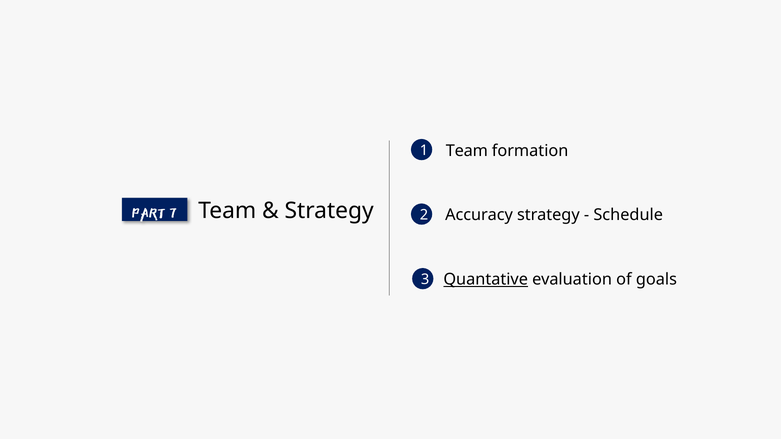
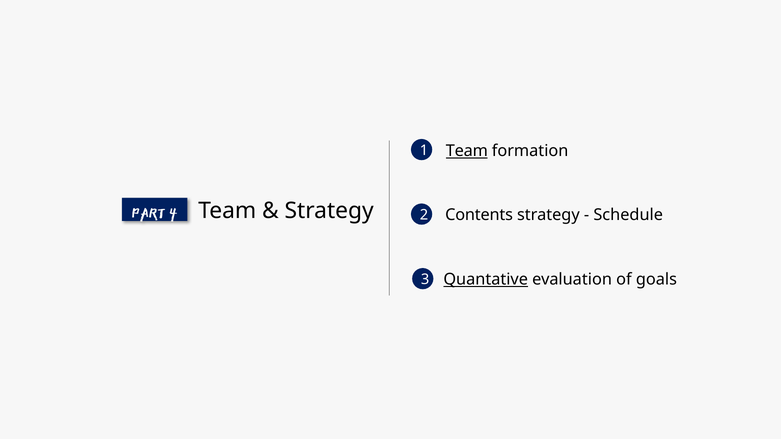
Team at (467, 151) underline: none -> present
7: 7 -> 4
Accuracy: Accuracy -> Contents
